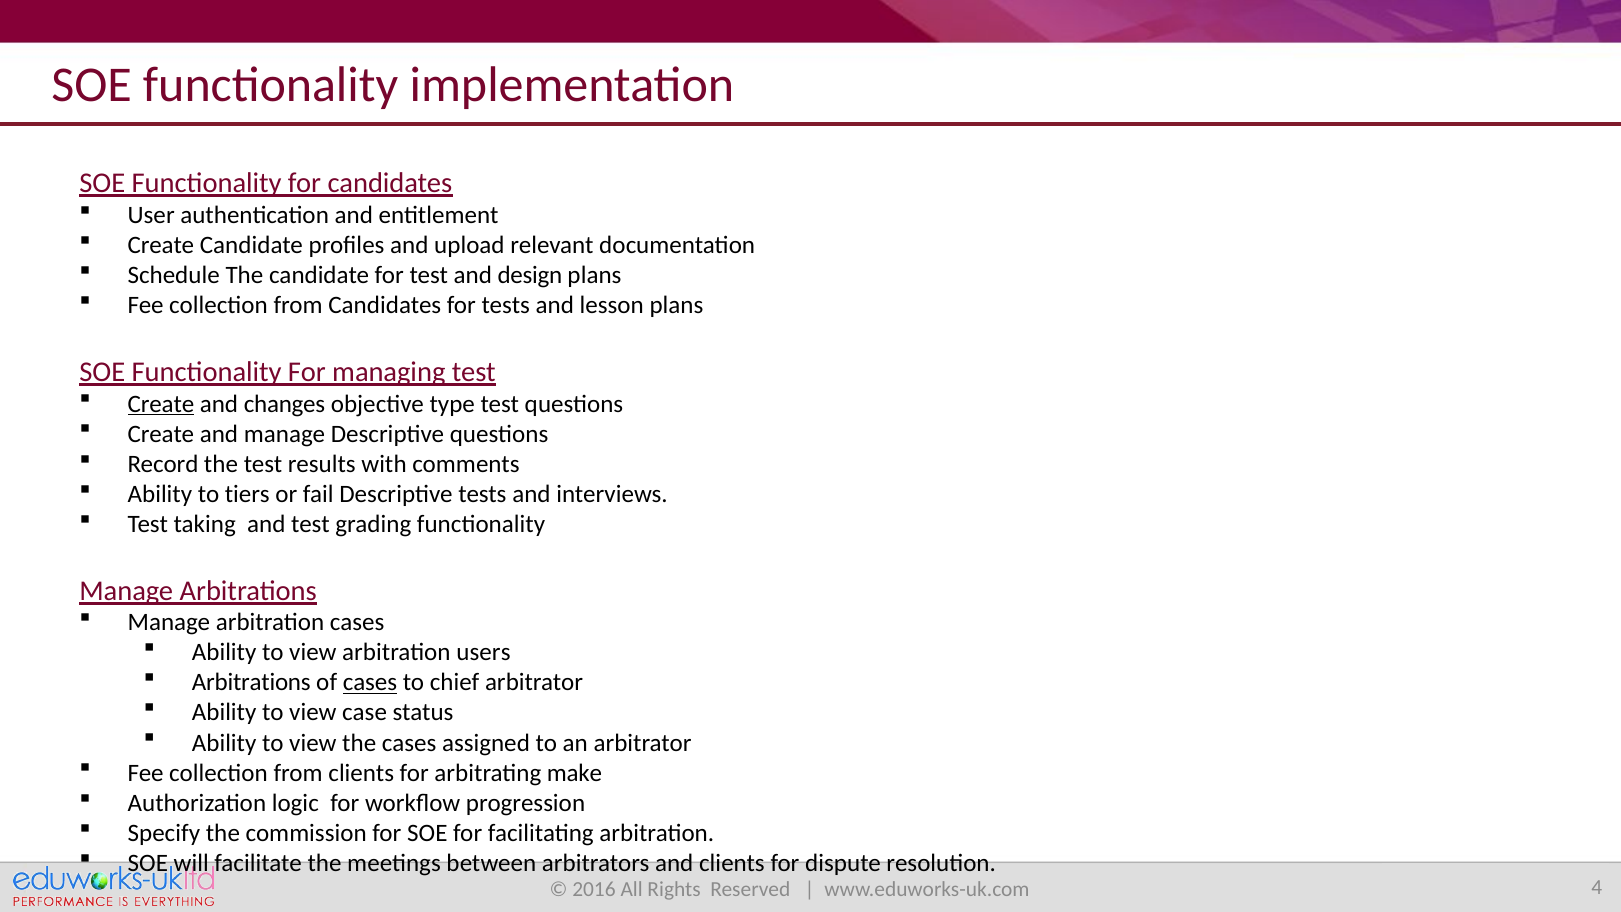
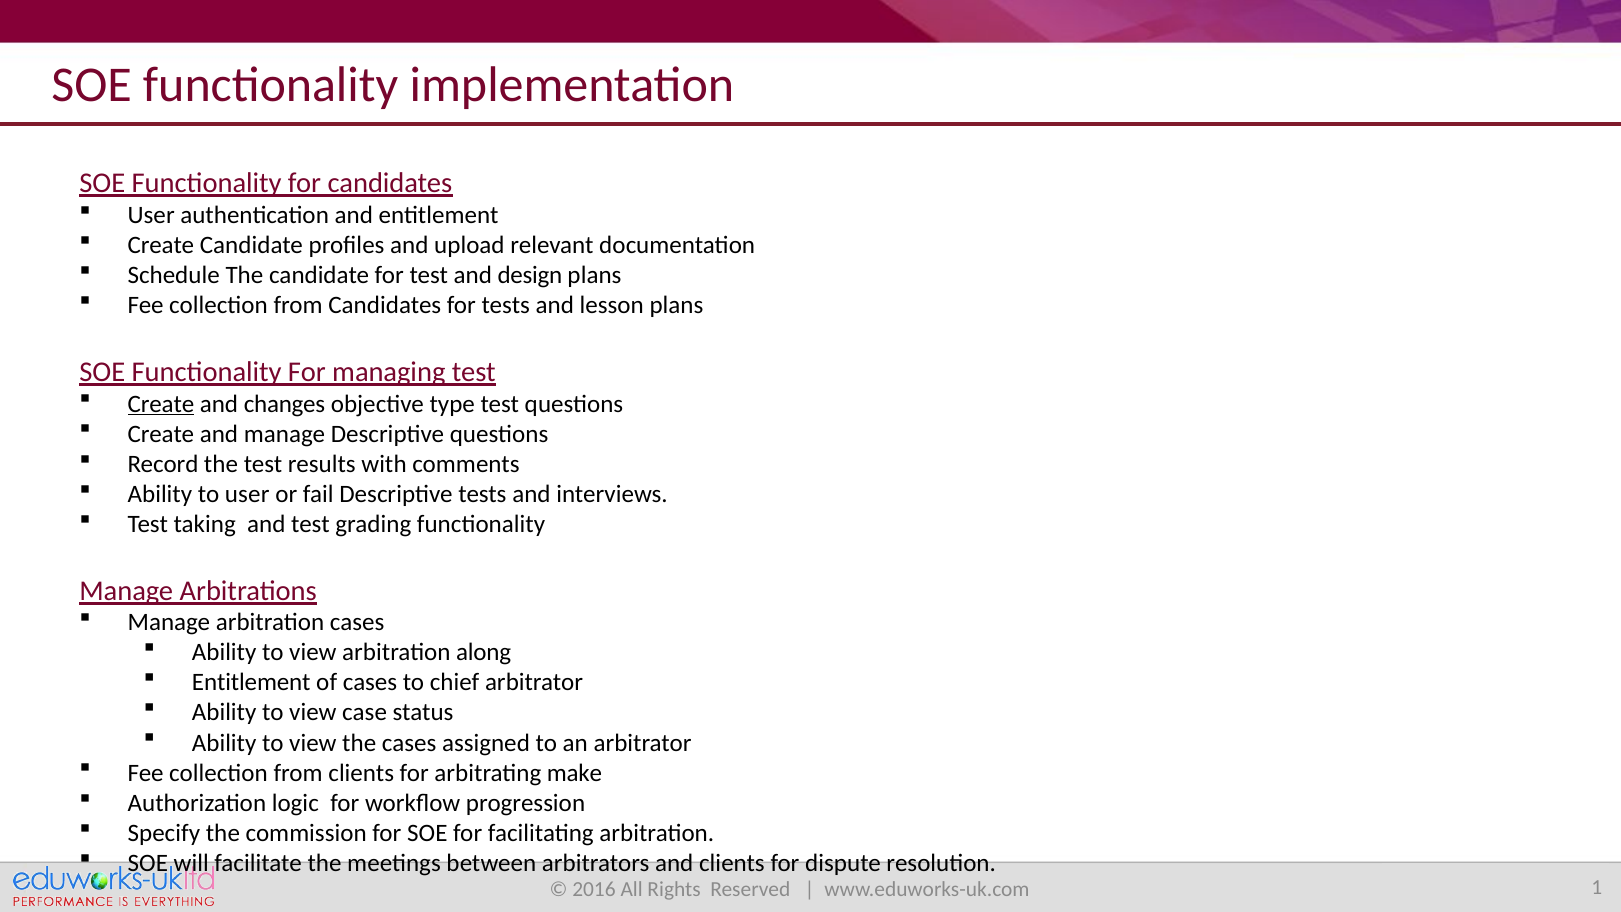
to tiers: tiers -> user
users: users -> along
Arbitrations at (251, 683): Arbitrations -> Entitlement
cases at (370, 683) underline: present -> none
4: 4 -> 1
